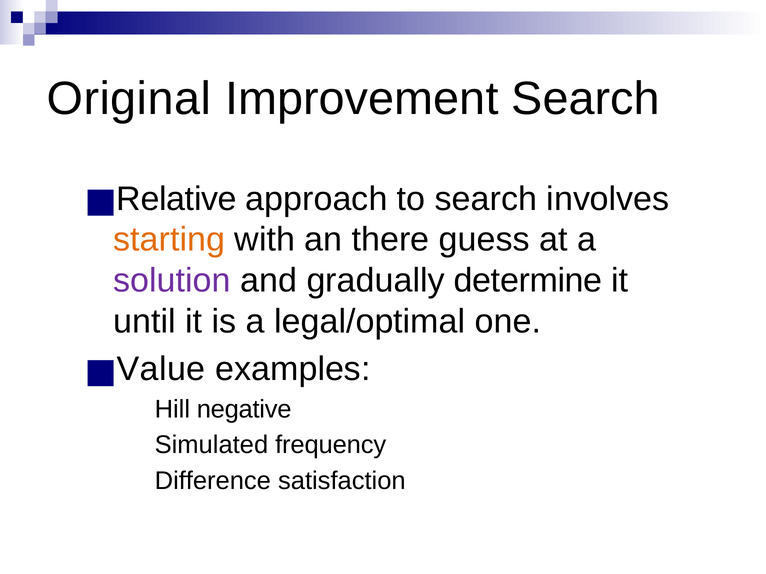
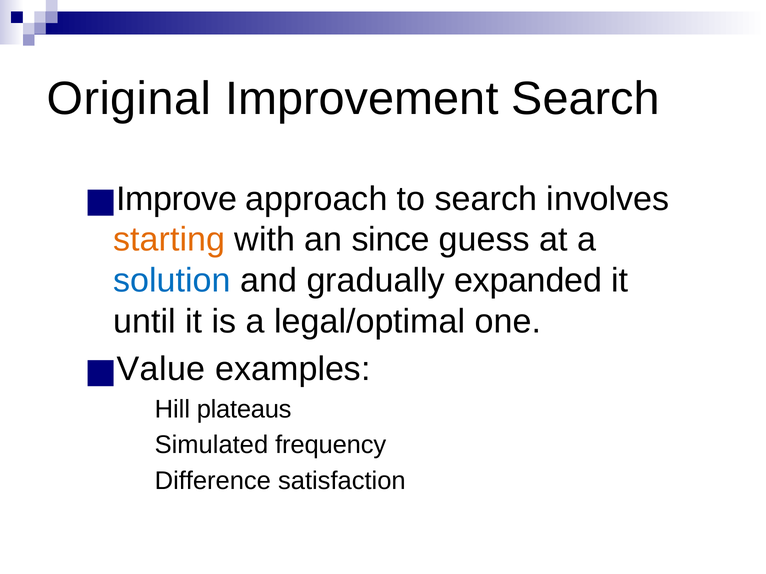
Relative: Relative -> Improve
there: there -> since
solution colour: purple -> blue
determine: determine -> expanded
negative: negative -> plateaus
